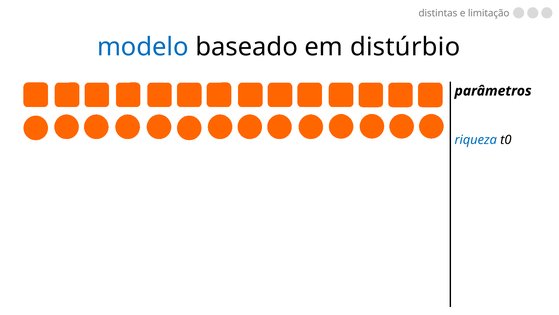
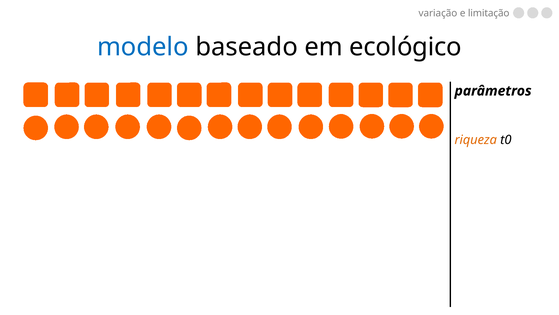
distintas: distintas -> variação
distúrbio: distúrbio -> ecológico
riqueza colour: blue -> orange
